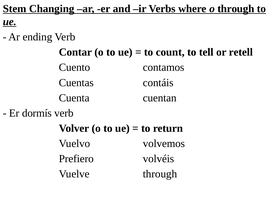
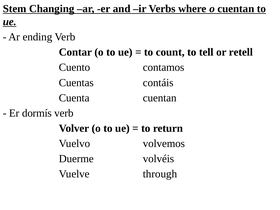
o through: through -> cuentan
Prefiero: Prefiero -> Duerme
